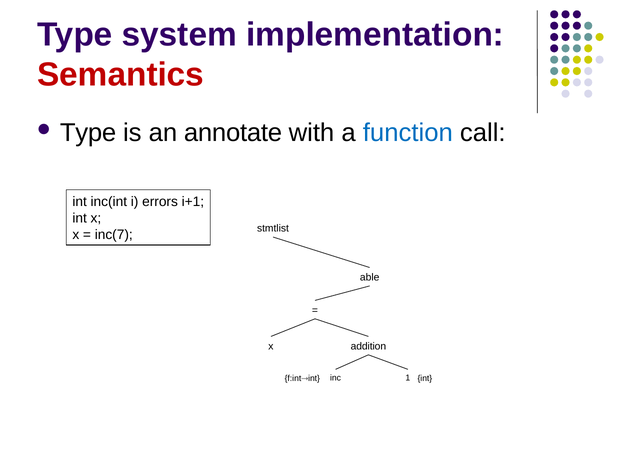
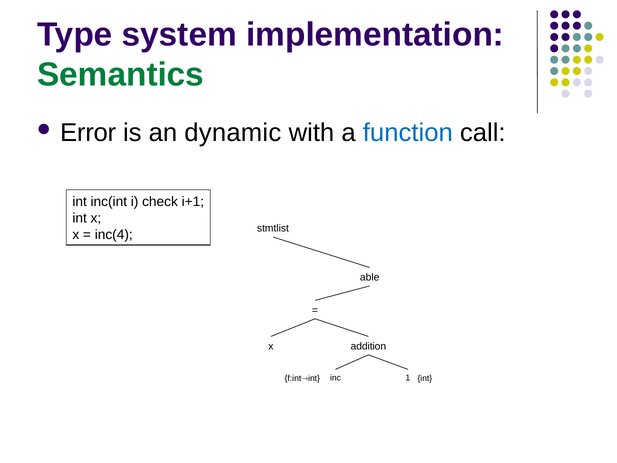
Semantics colour: red -> green
Type at (88, 133): Type -> Error
annotate: annotate -> dynamic
errors: errors -> check
inc(7: inc(7 -> inc(4
